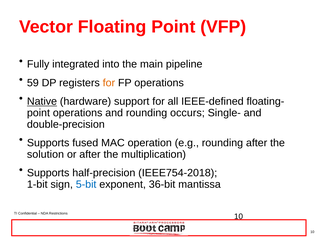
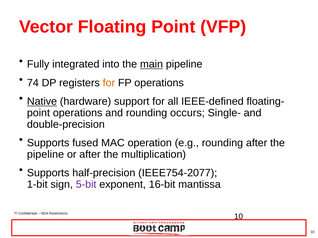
main underline: none -> present
59: 59 -> 74
solution at (45, 155): solution -> pipeline
IEEE754-2018: IEEE754-2018 -> IEEE754-2077
5-bit colour: blue -> purple
36-bit: 36-bit -> 16-bit
